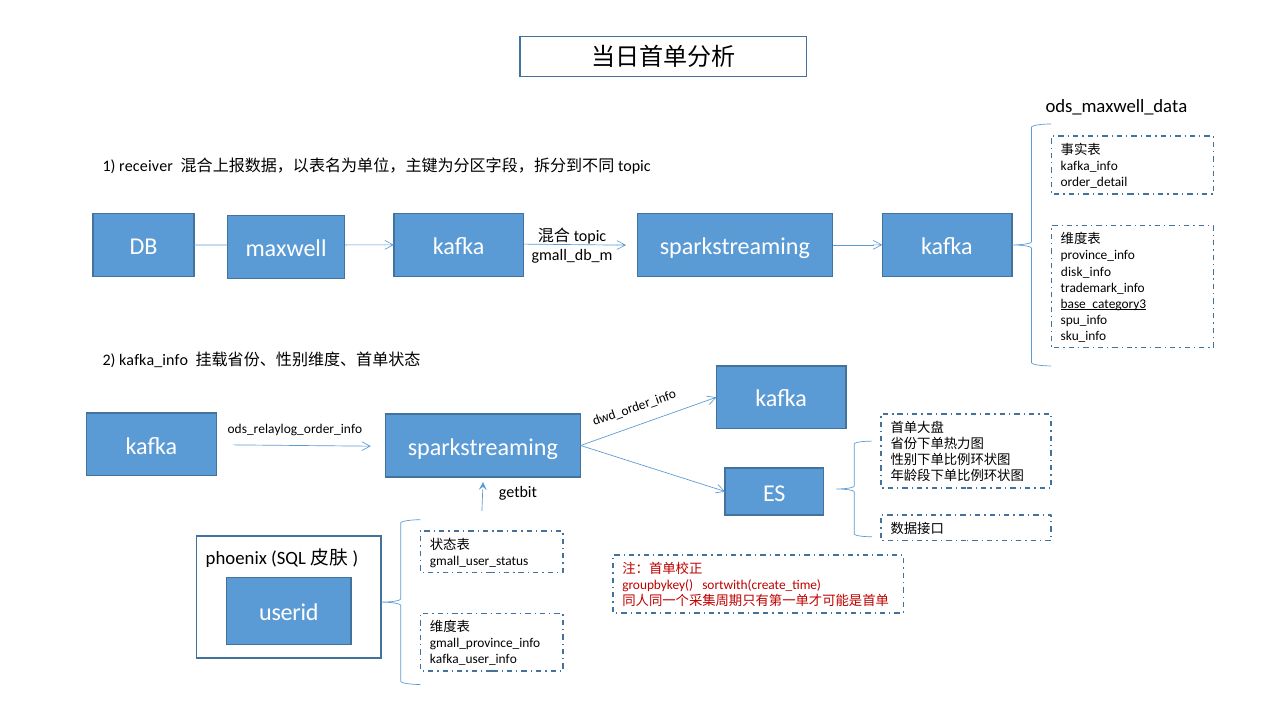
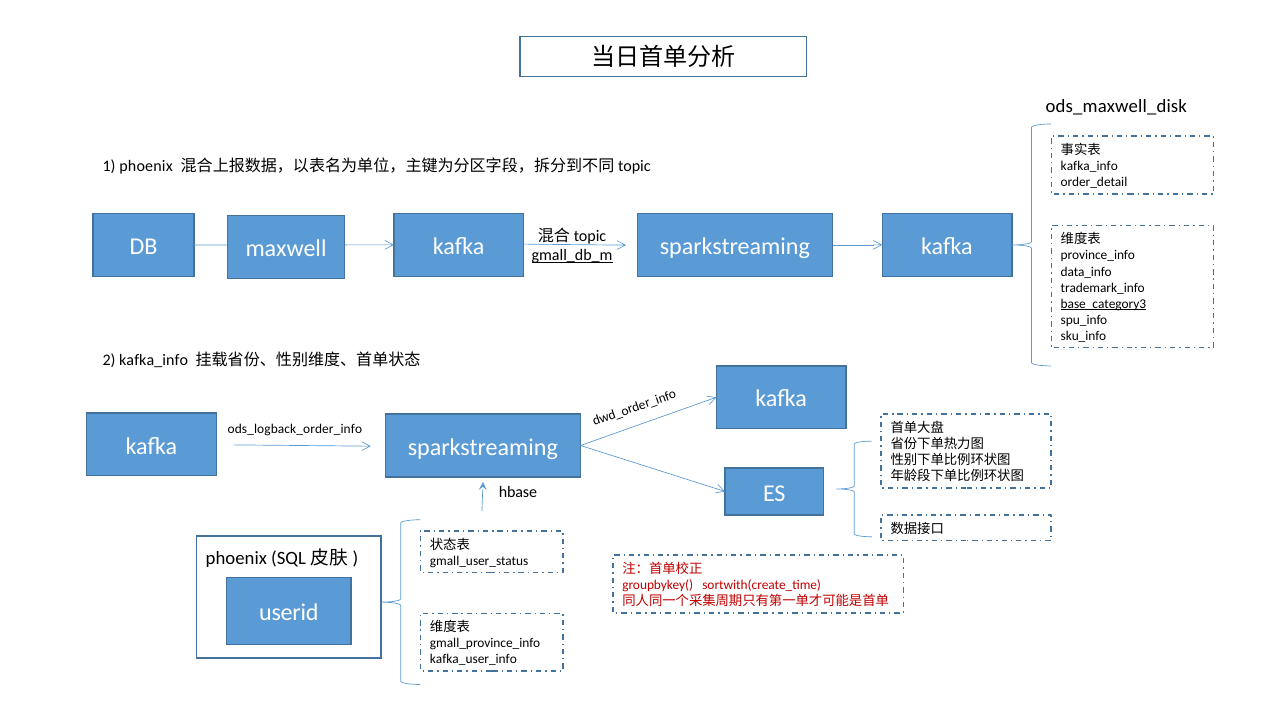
ods_maxwell_data: ods_maxwell_data -> ods_maxwell_disk
1 receiver: receiver -> phoenix
gmall_db_m underline: none -> present
disk_info: disk_info -> data_info
ods_relaylog_order_info: ods_relaylog_order_info -> ods_logback_order_info
getbit: getbit -> hbase
